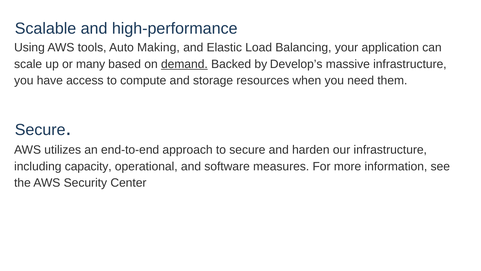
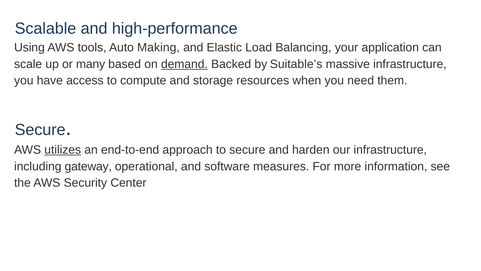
Develop’s: Develop’s -> Suitable’s
utilizes underline: none -> present
capacity: capacity -> gateway
